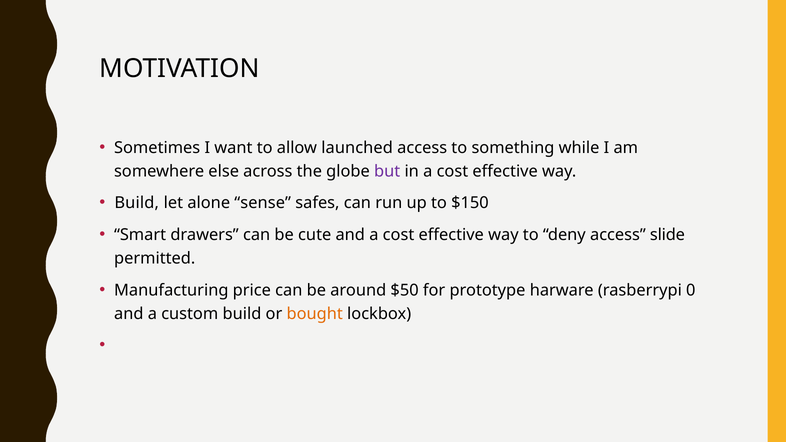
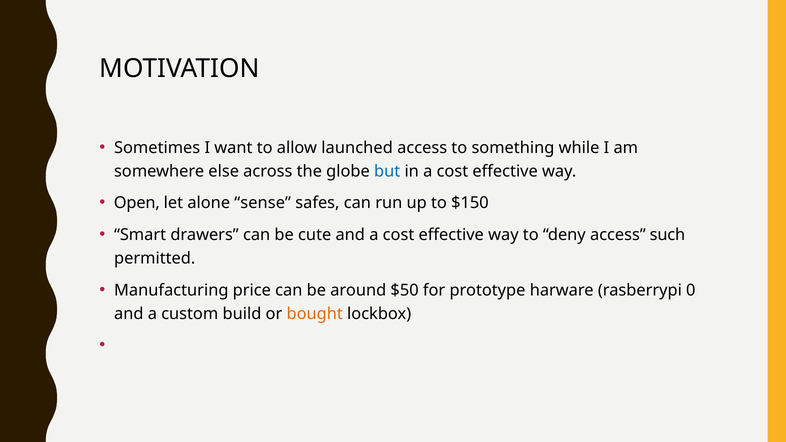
but colour: purple -> blue
Build at (137, 203): Build -> Open
slide: slide -> such
